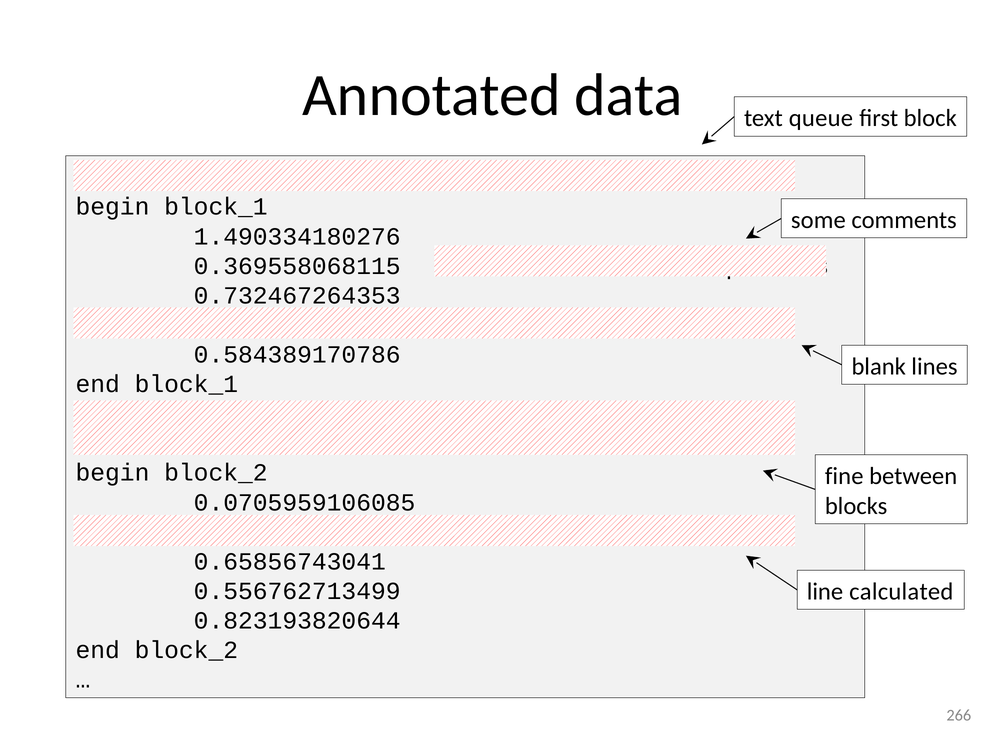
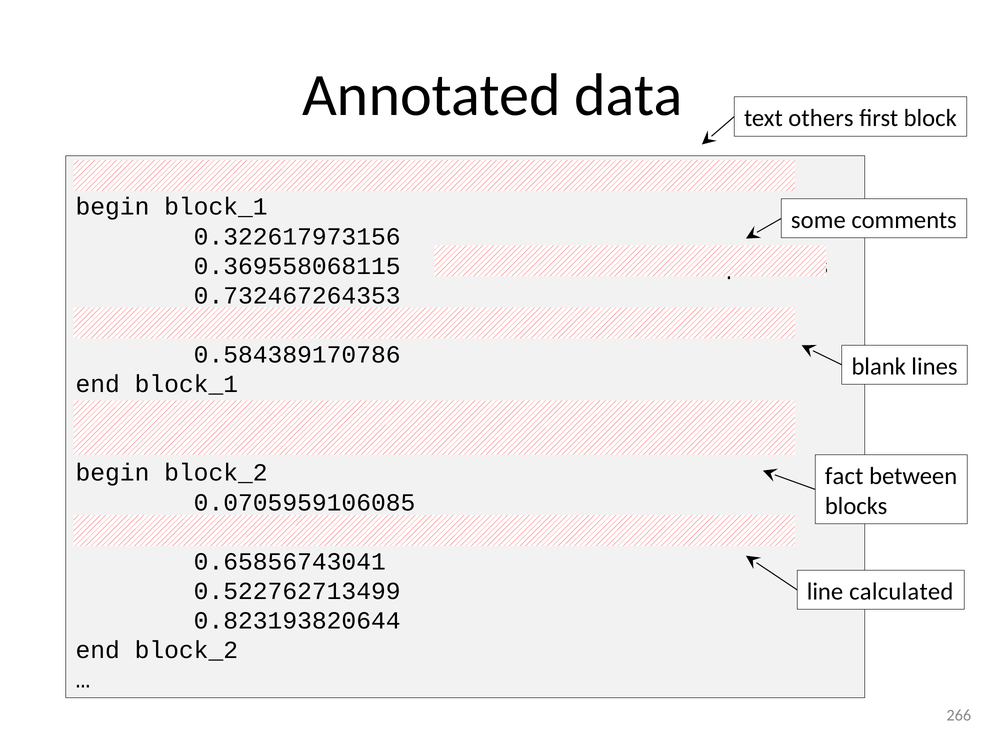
queue: queue -> others
1.490334180276: 1.490334180276 -> 0.322617973156
fine: fine -> fact
0.556762713499: 0.556762713499 -> 0.522762713499
